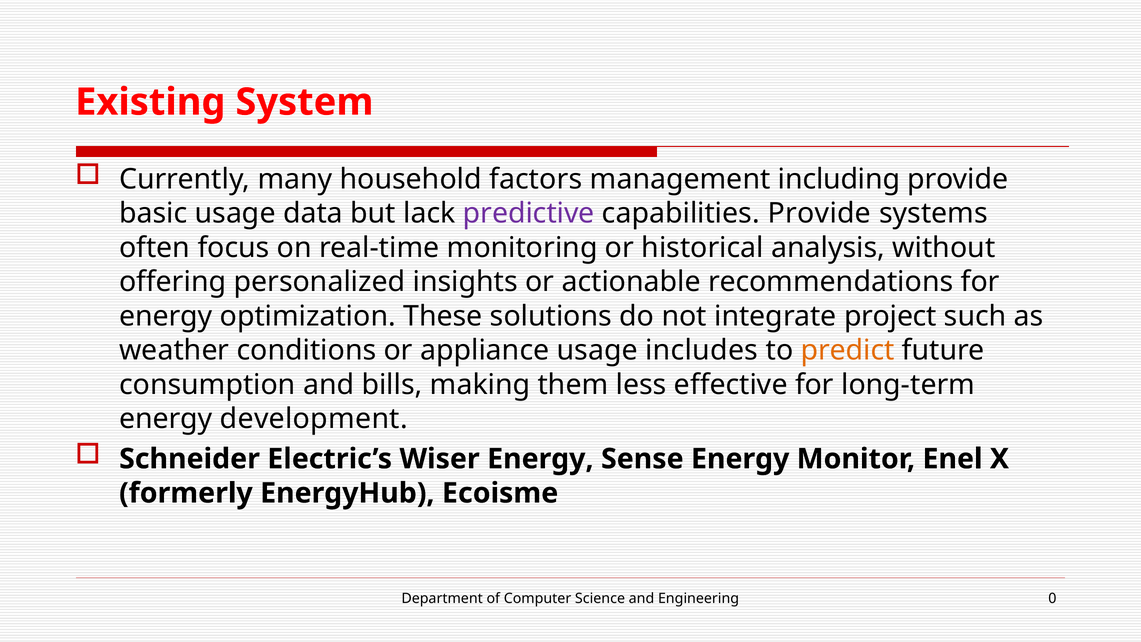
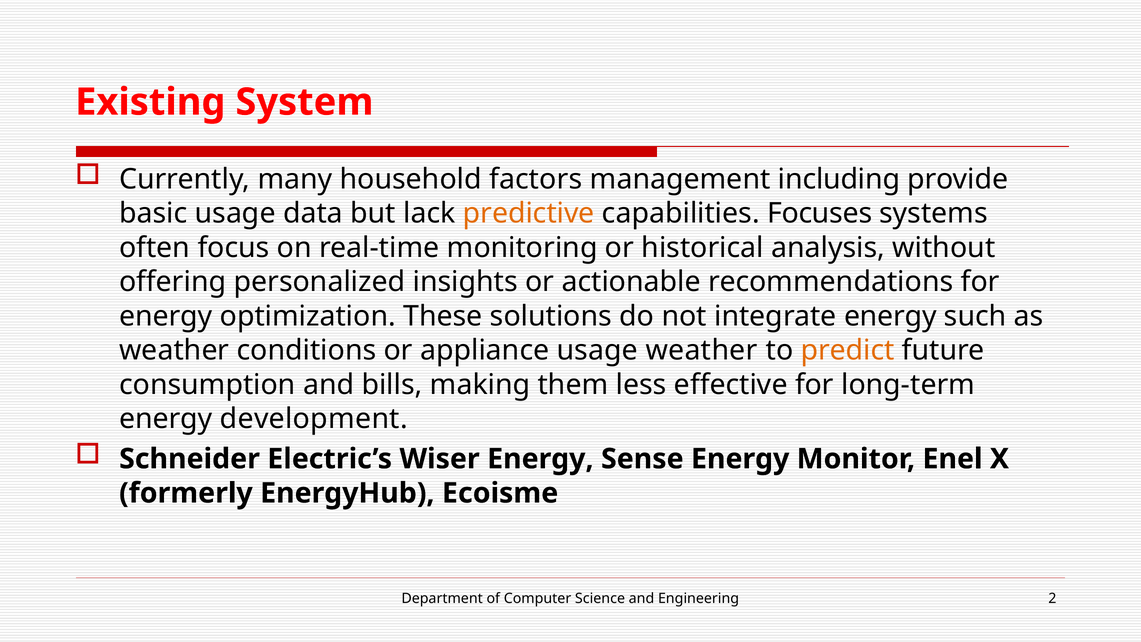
predictive colour: purple -> orange
capabilities Provide: Provide -> Focuses
integrate project: project -> energy
usage includes: includes -> weather
0: 0 -> 2
